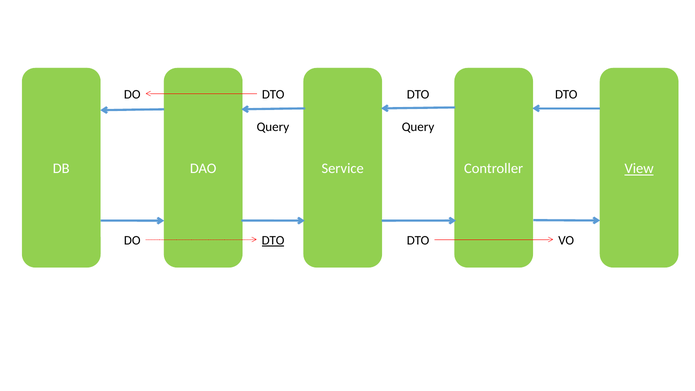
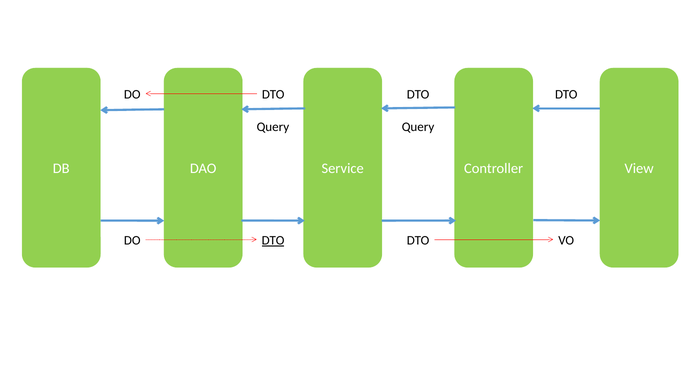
View underline: present -> none
